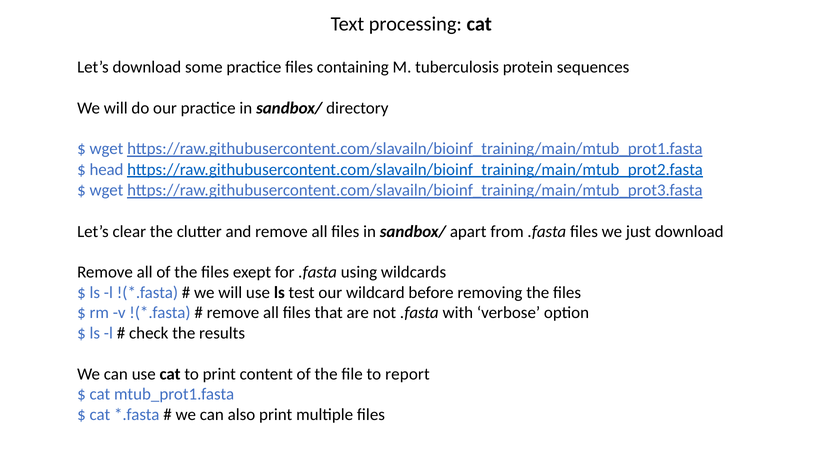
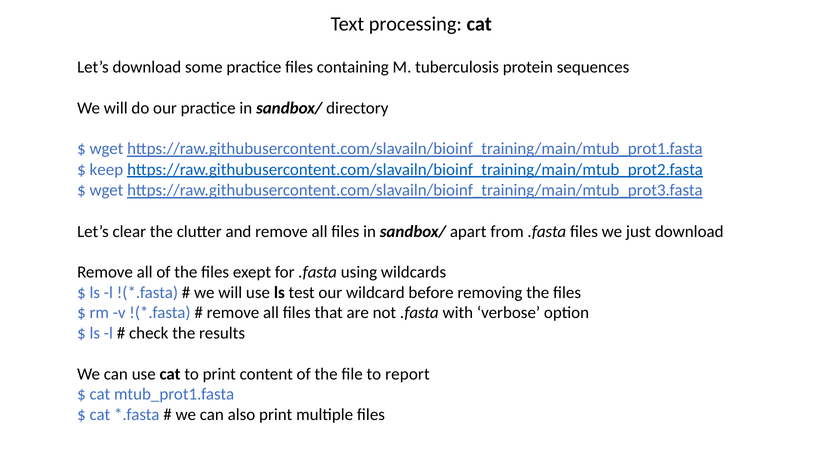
head: head -> keep
